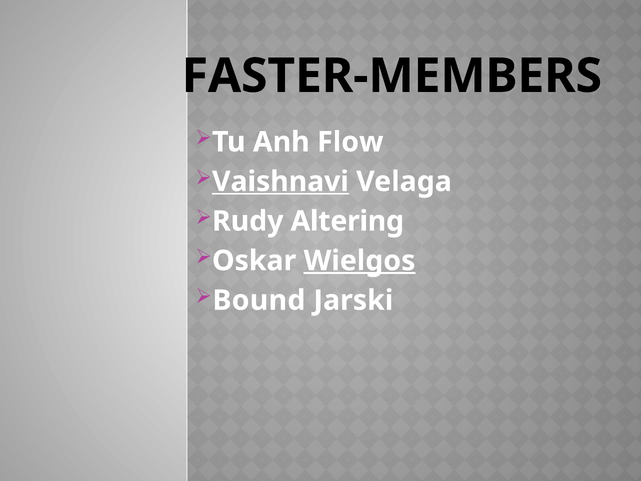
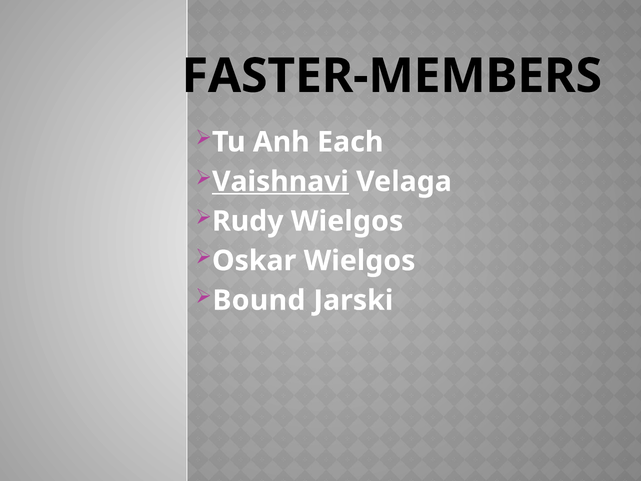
Flow: Flow -> Each
Rudy Altering: Altering -> Wielgos
Wielgos at (360, 261) underline: present -> none
